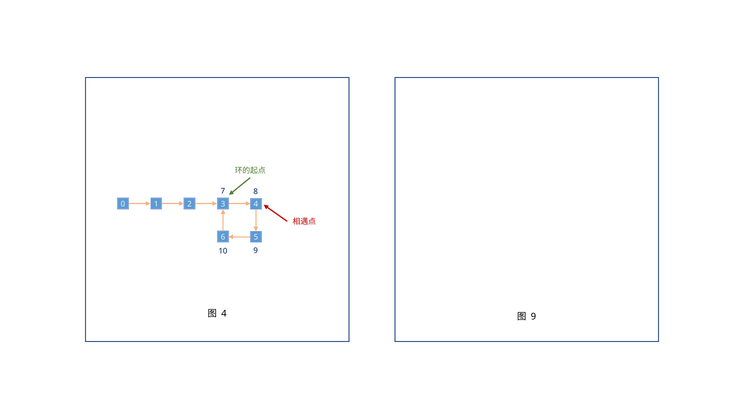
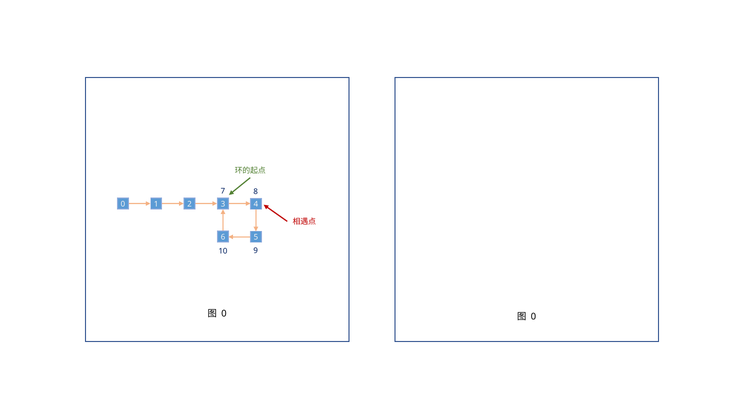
4 at (224, 313): 4 -> 0
9 at (533, 316): 9 -> 0
